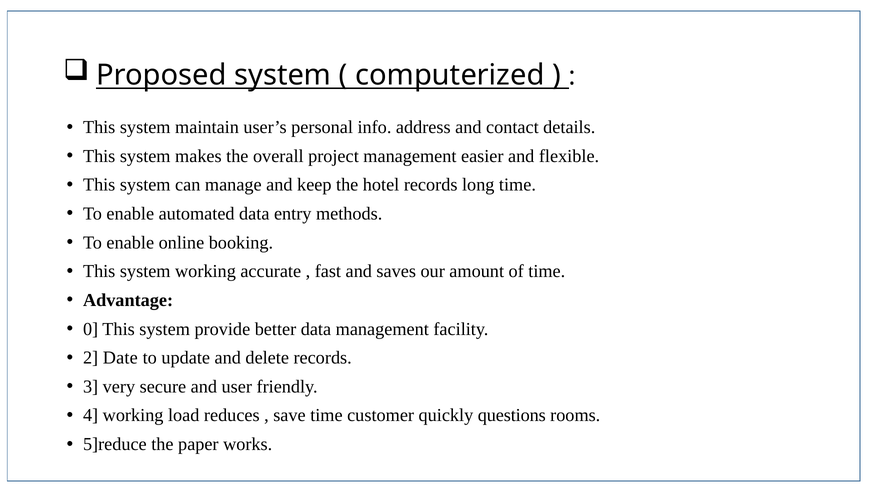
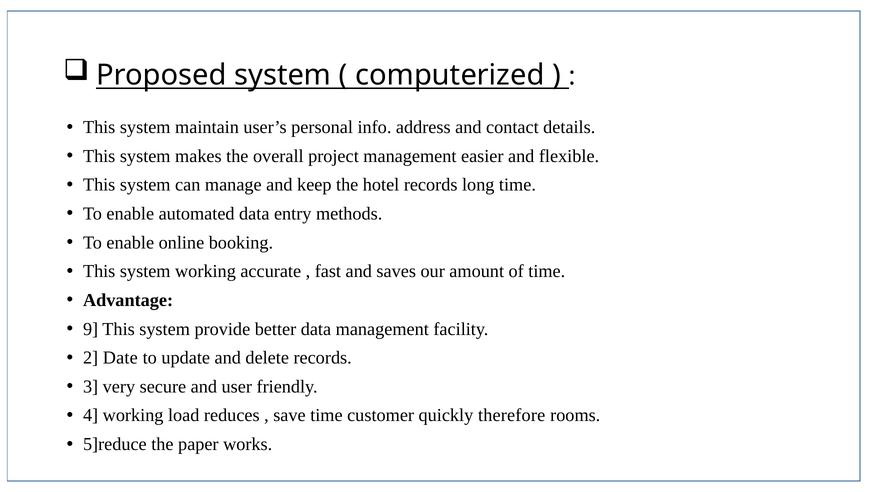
0: 0 -> 9
questions: questions -> therefore
